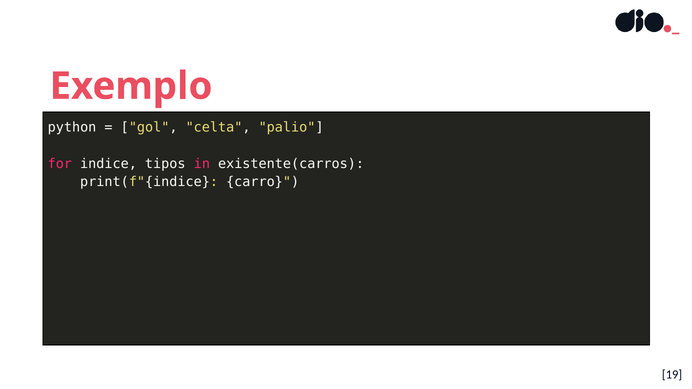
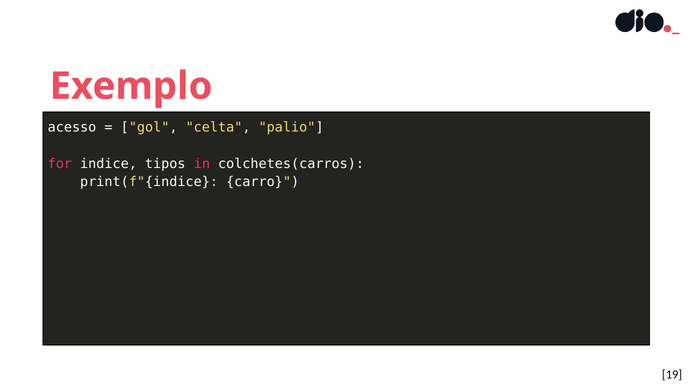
python: python -> acesso
existente(carros: existente(carros -> colchetes(carros
